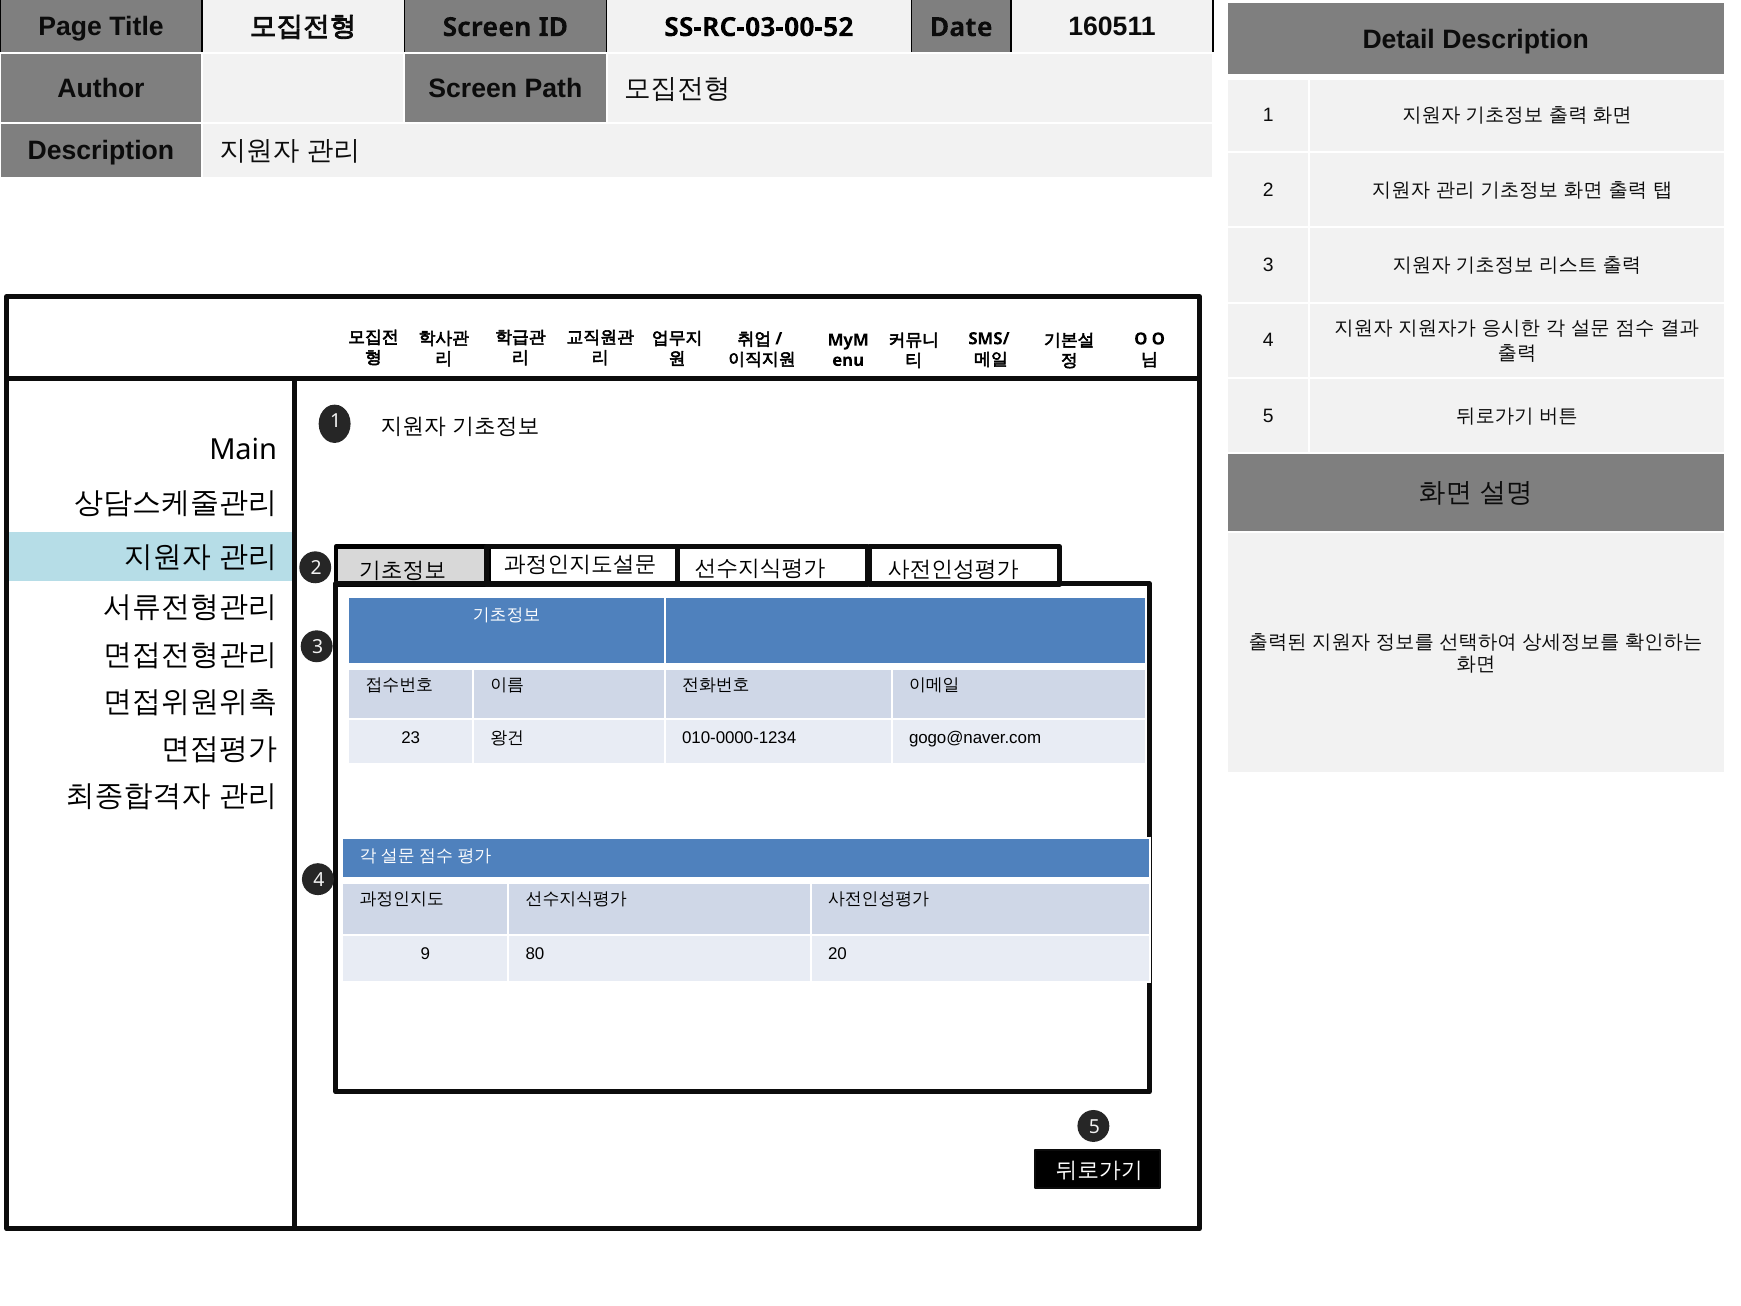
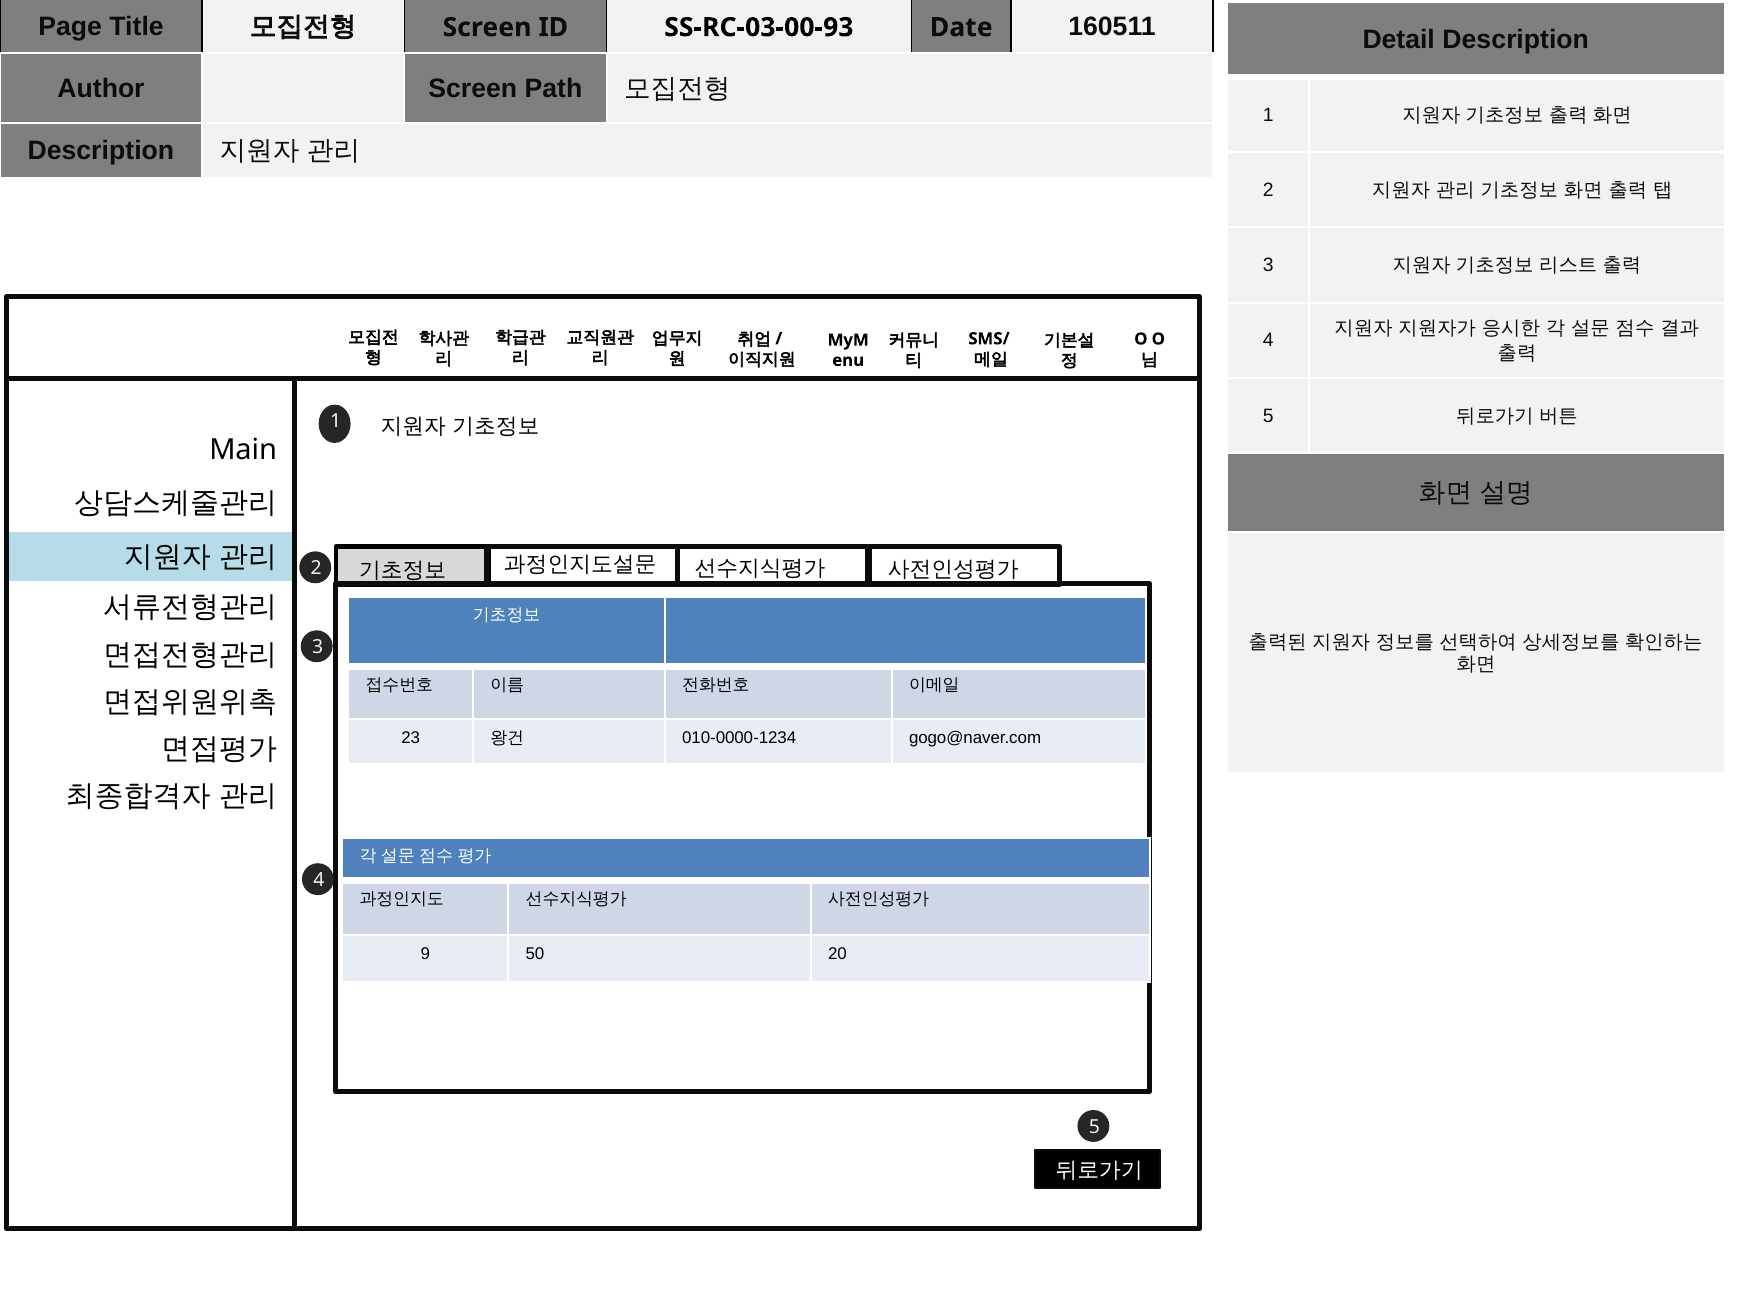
SS-RC-03-00-52: SS-RC-03-00-52 -> SS-RC-03-00-93
80: 80 -> 50
